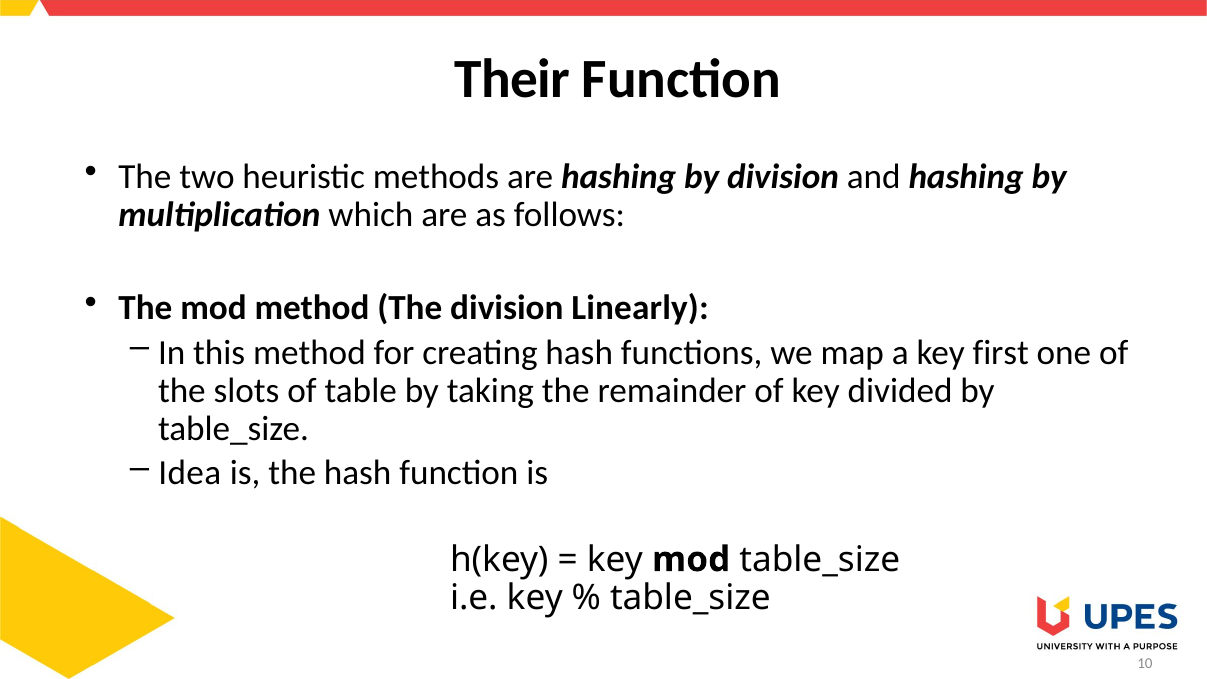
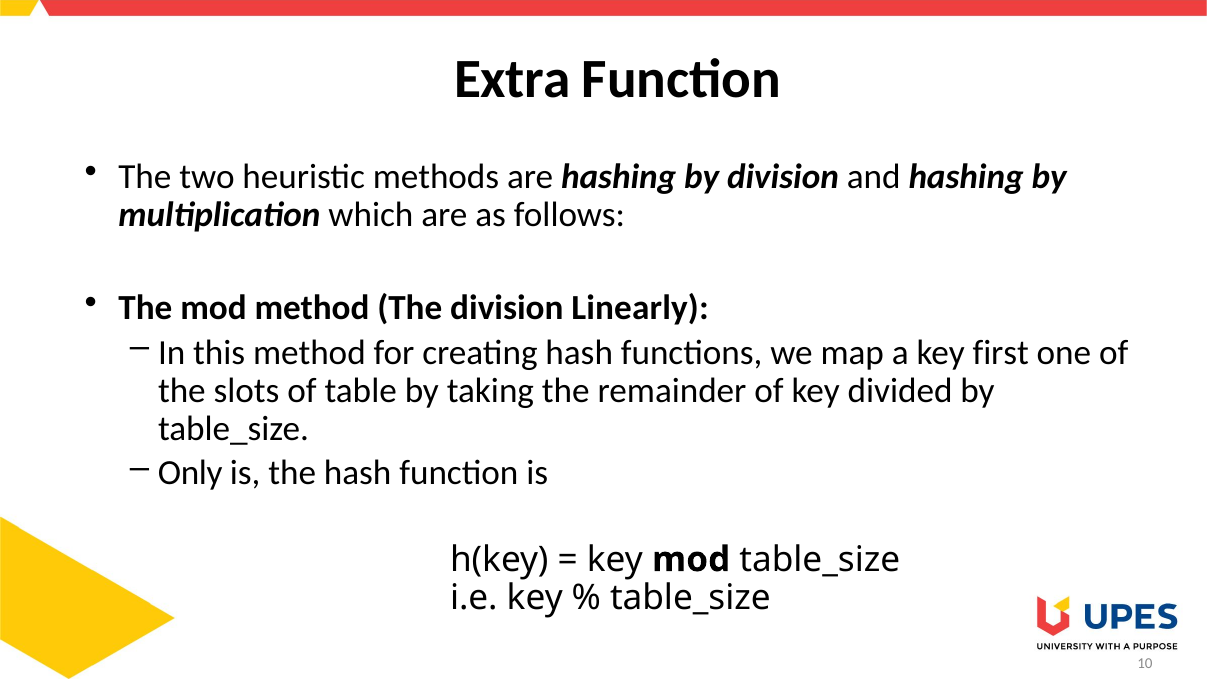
Their: Their -> Extra
Idea: Idea -> Only
